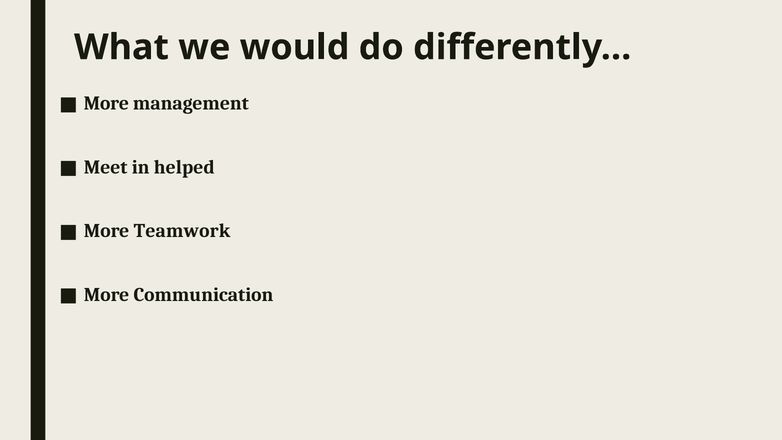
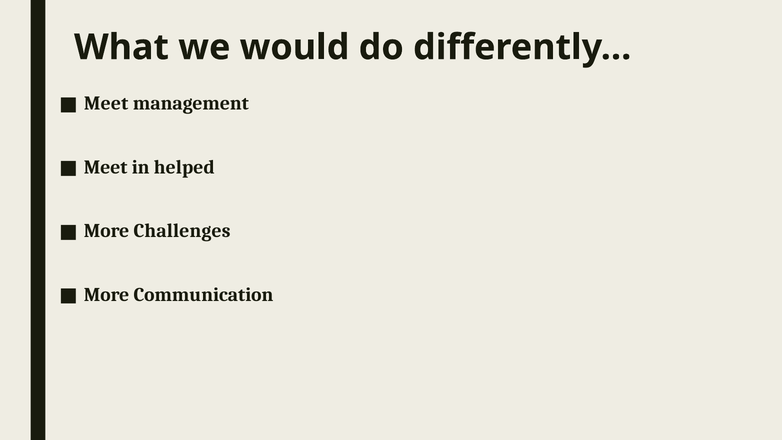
More at (106, 103): More -> Meet
Teamwork: Teamwork -> Challenges
